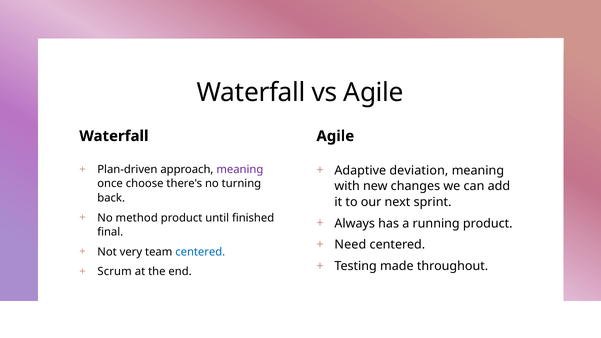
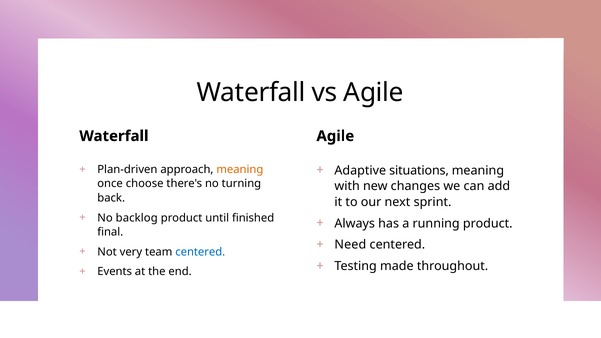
meaning at (240, 170) colour: purple -> orange
deviation: deviation -> situations
method: method -> backlog
Scrum: Scrum -> Events
